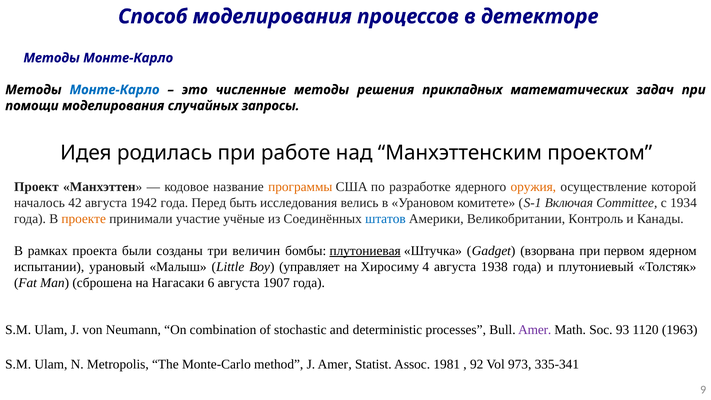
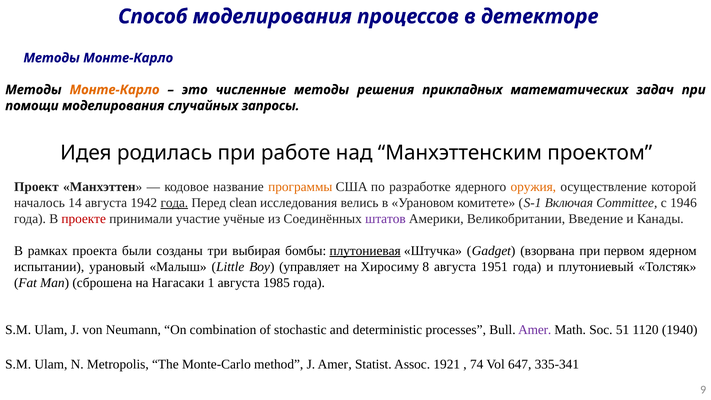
Монте-Карло at (115, 90) colour: blue -> orange
42: 42 -> 14
года at (174, 203) underline: none -> present
быть: быть -> clean
1934: 1934 -> 1946
проекте colour: orange -> red
штатов colour: blue -> purple
Контроль: Контроль -> Введение
величин: величин -> выбирая
4: 4 -> 8
1938: 1938 -> 1951
6: 6 -> 1
1907: 1907 -> 1985
93: 93 -> 51
1963: 1963 -> 1940
1981: 1981 -> 1921
92: 92 -> 74
973: 973 -> 647
